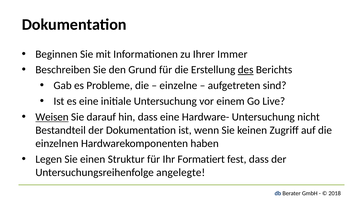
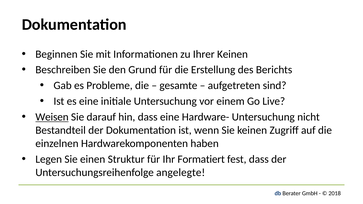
Ihrer Immer: Immer -> Keinen
des underline: present -> none
einzelne: einzelne -> gesamte
